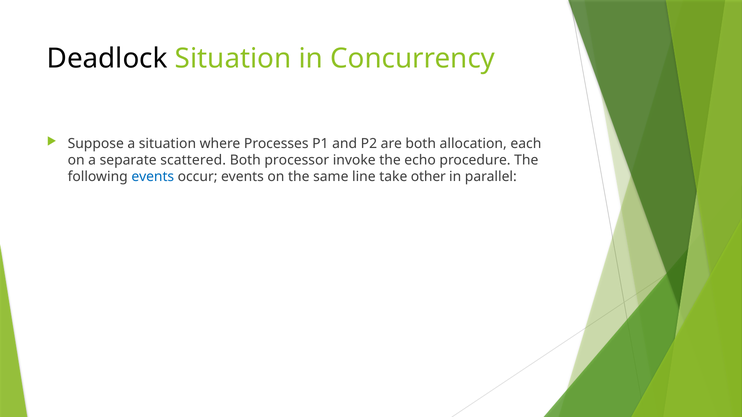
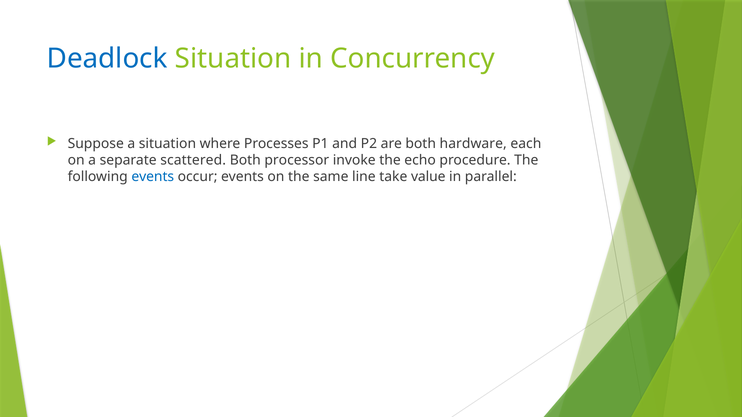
Deadlock colour: black -> blue
allocation: allocation -> hardware
other: other -> value
